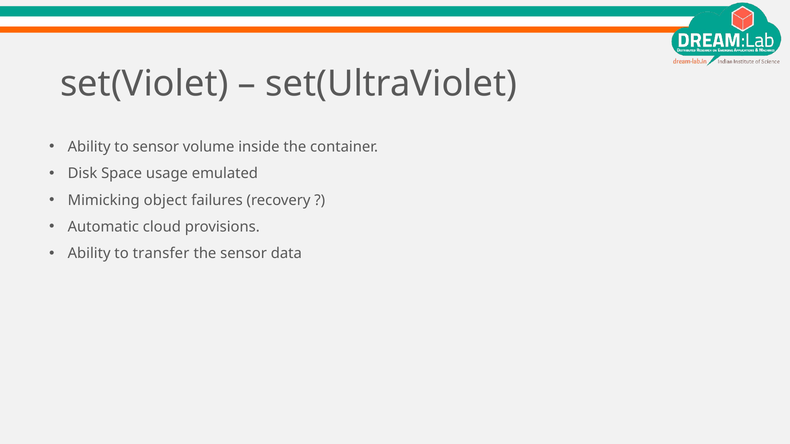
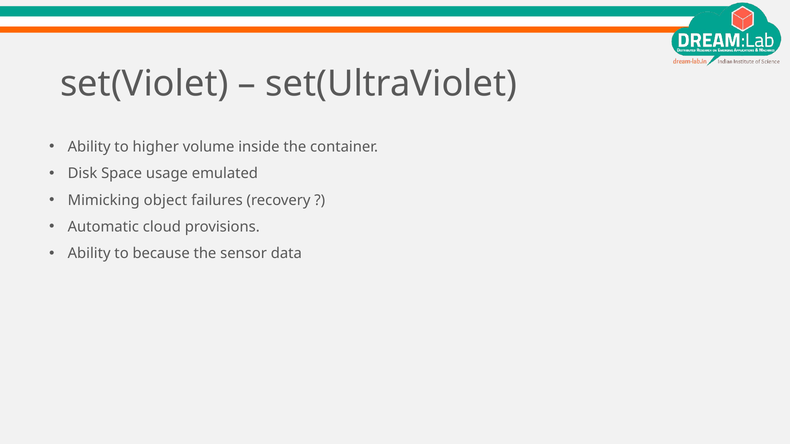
to sensor: sensor -> higher
transfer: transfer -> because
